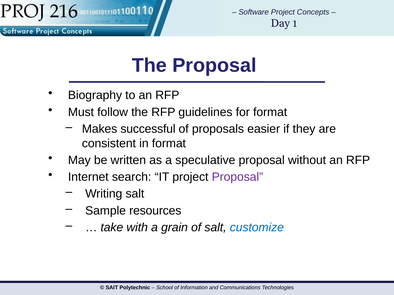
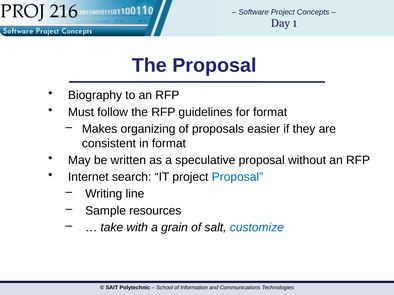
successful: successful -> organizing
Proposal at (237, 177) colour: purple -> blue
Writing salt: salt -> line
